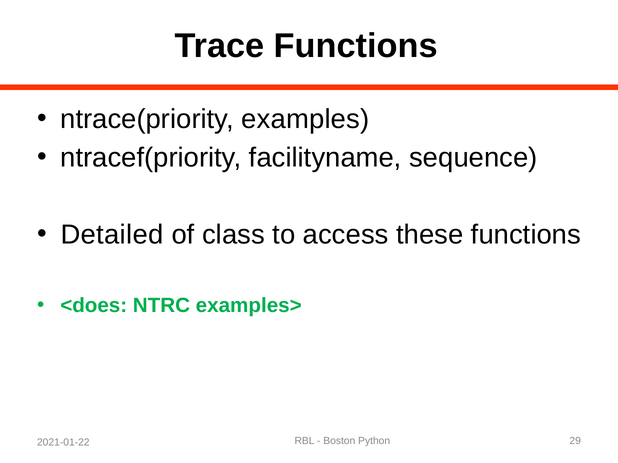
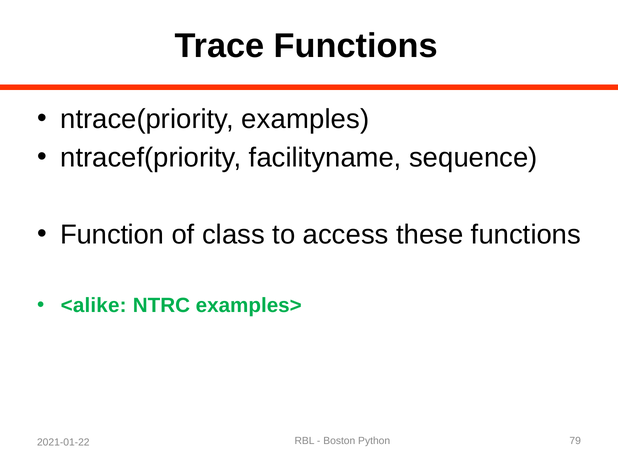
Detailed: Detailed -> Function
<does: <does -> <alike
29: 29 -> 79
